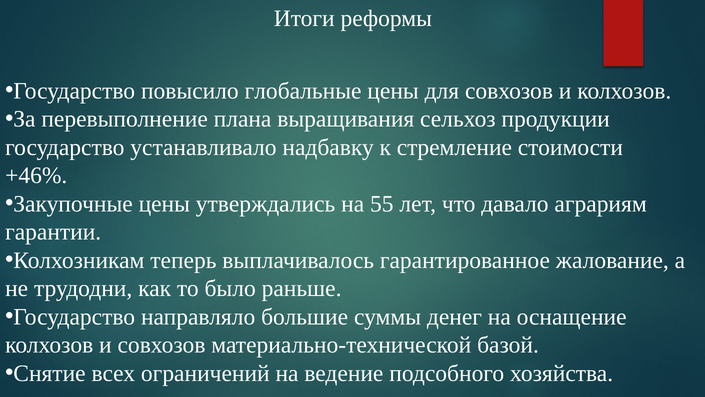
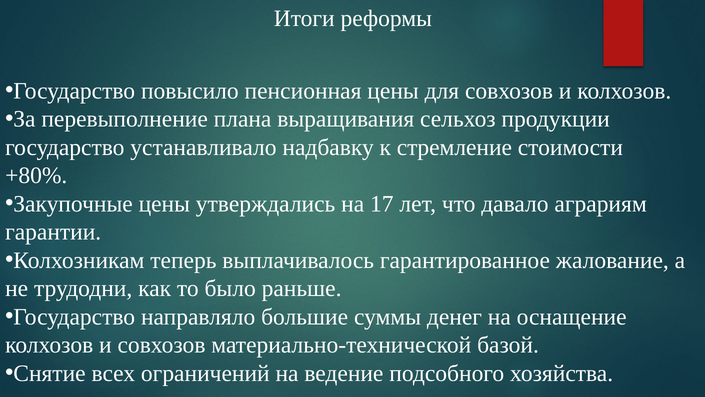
глобальные: глобальные -> пенсионная
+46%: +46% -> +80%
55: 55 -> 17
